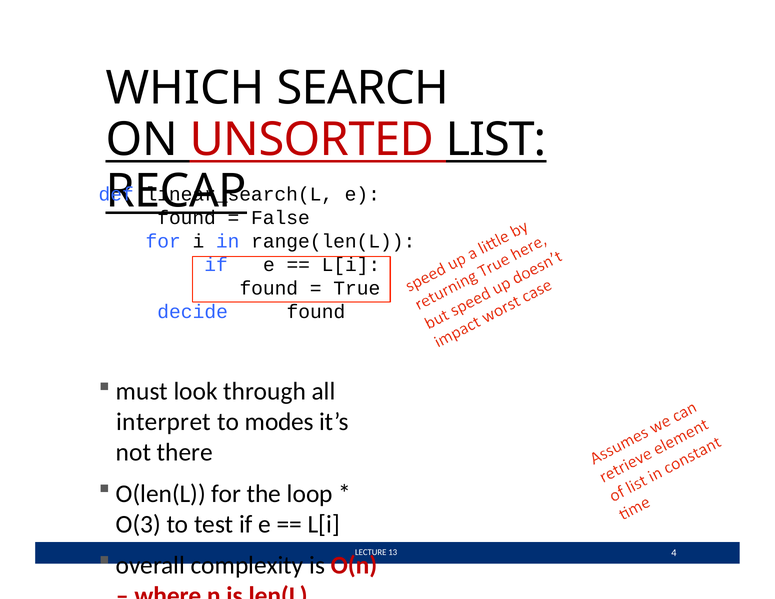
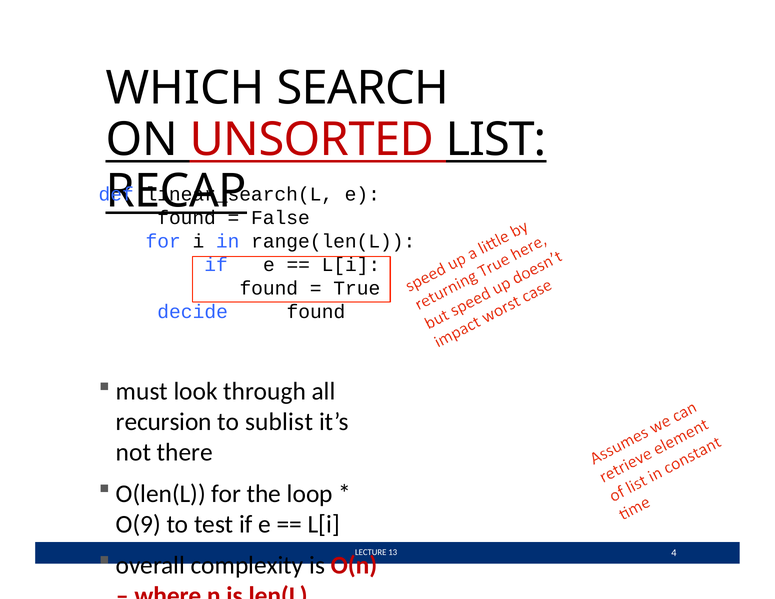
interpret: interpret -> recursion
modes: modes -> sublist
O(3: O(3 -> O(9
